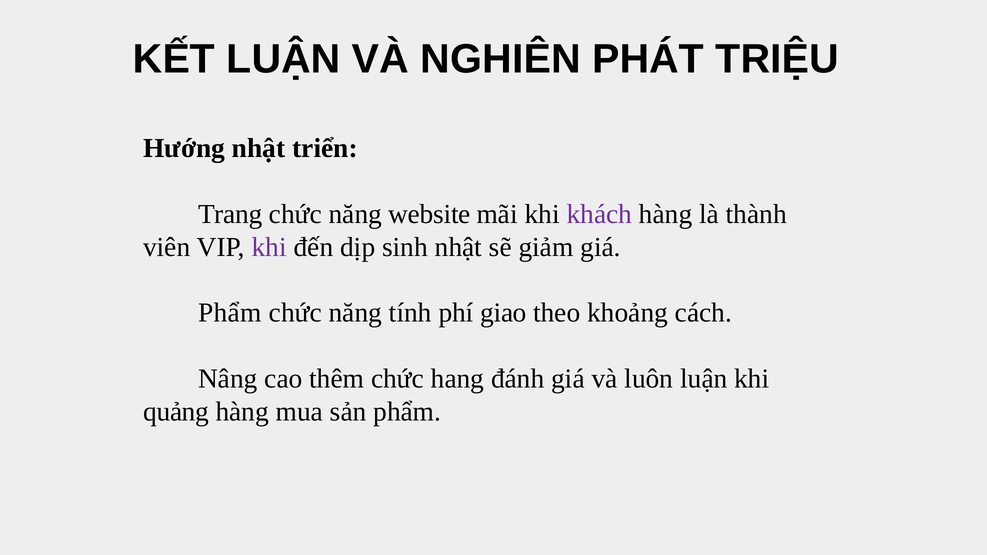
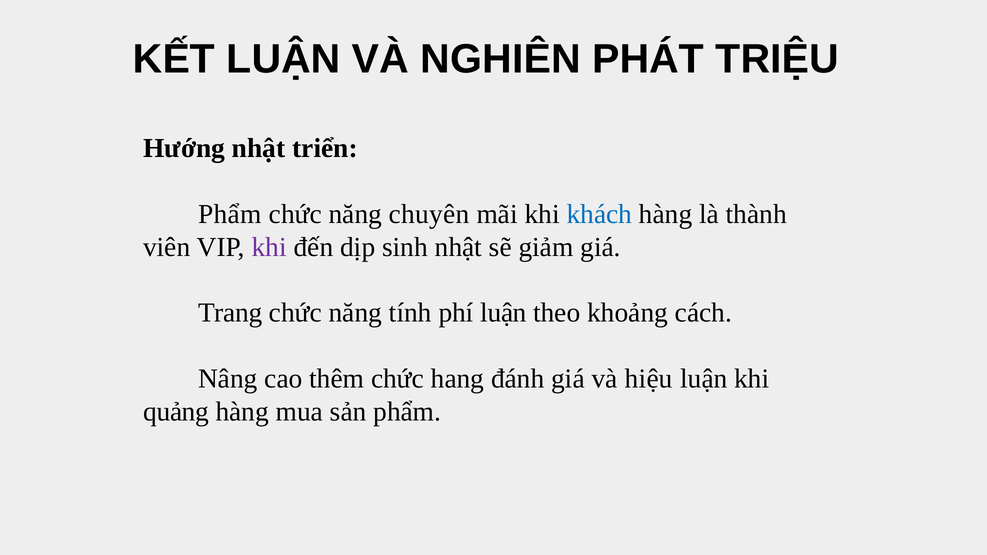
Trang at (230, 214): Trang -> Phẩm
website: website -> chuyên
khách colour: purple -> blue
Phẩm at (230, 313): Phẩm -> Trang
phí giao: giao -> luận
luôn: luôn -> hiệu
